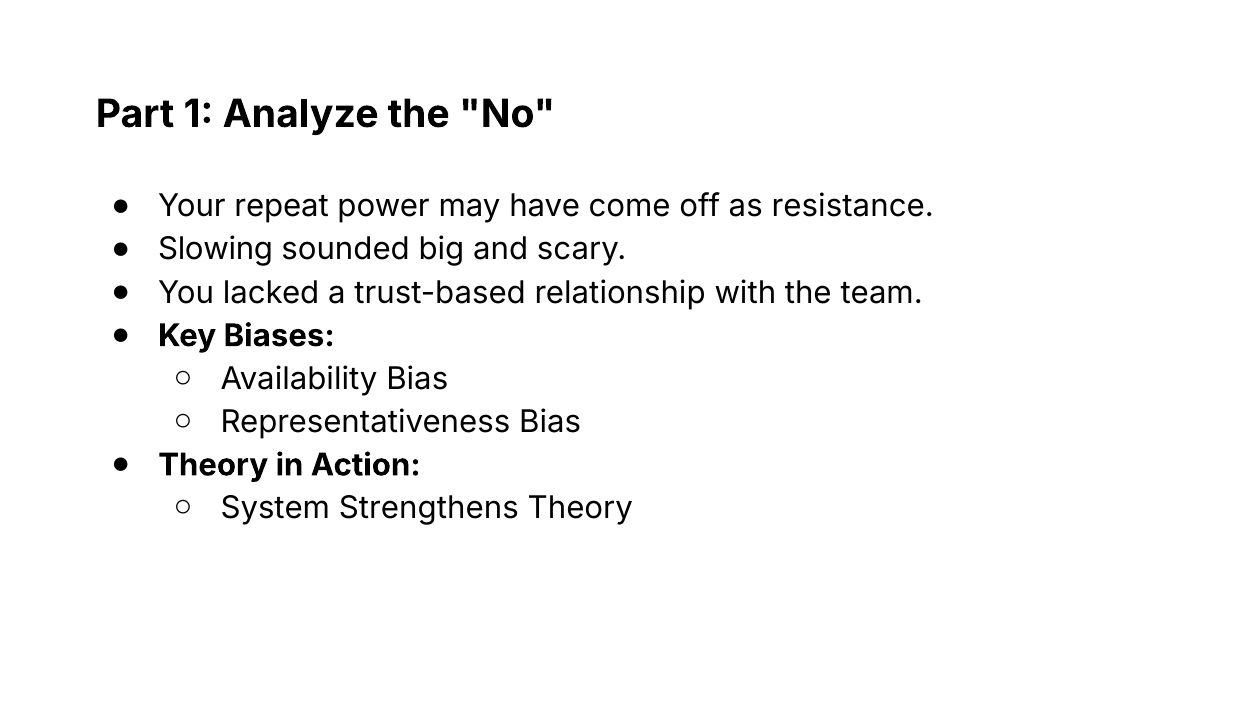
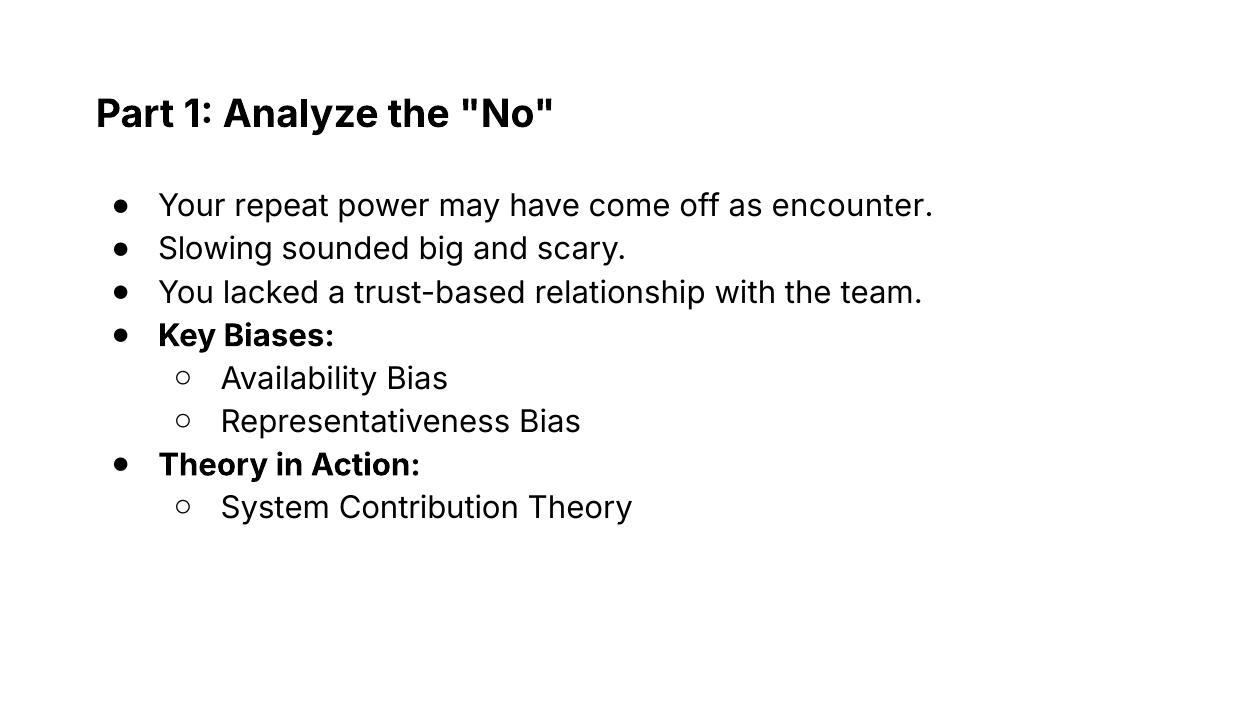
resistance: resistance -> encounter
Strengthens: Strengthens -> Contribution
